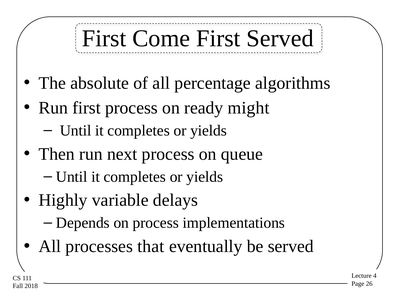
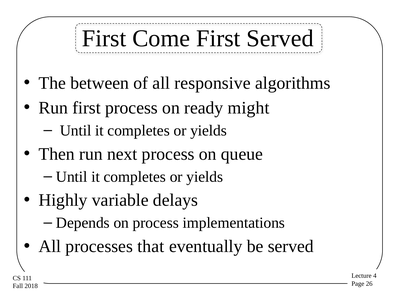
absolute: absolute -> between
percentage: percentage -> responsive
